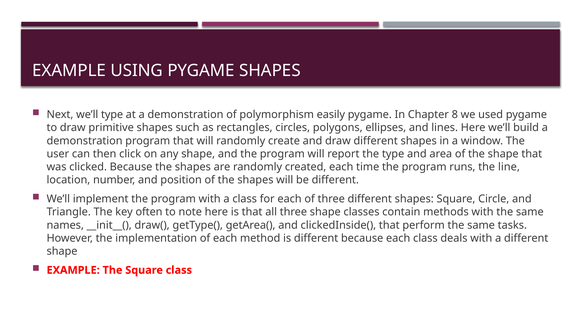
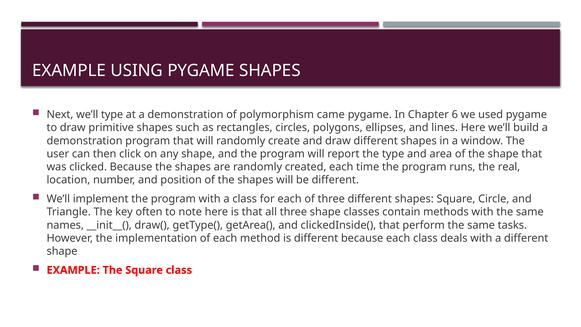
easily: easily -> came
8: 8 -> 6
line: line -> real
